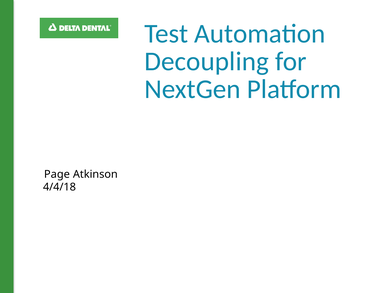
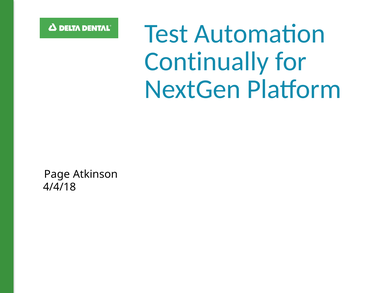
Decoupling: Decoupling -> Continually
